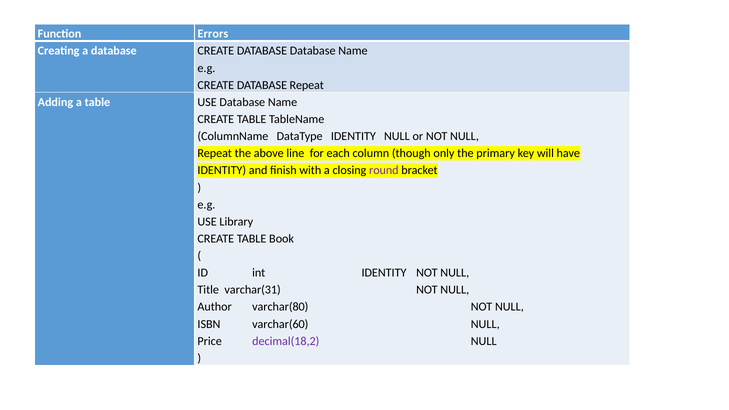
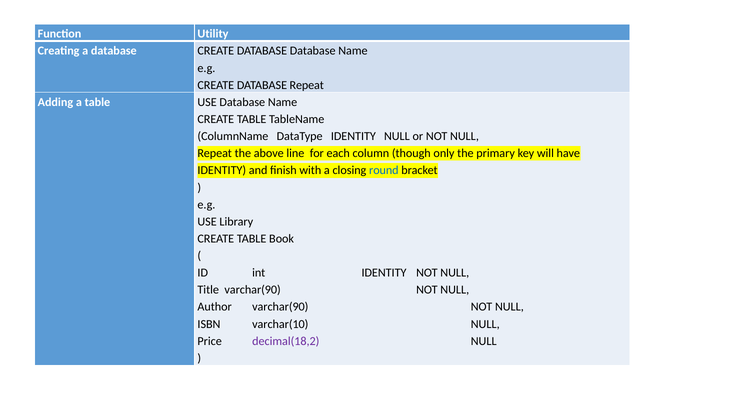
Errors: Errors -> Utility
round colour: purple -> blue
Title varchar(31: varchar(31 -> varchar(90
Author varchar(80: varchar(80 -> varchar(90
varchar(60: varchar(60 -> varchar(10
